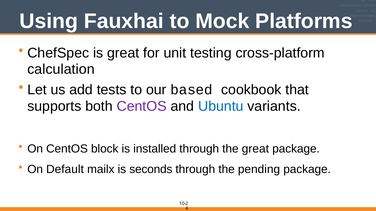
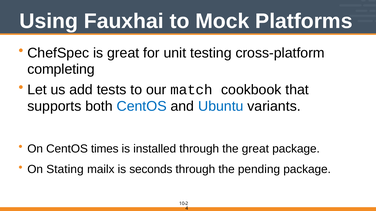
calculation: calculation -> completing
based: based -> match
CentOS at (142, 107) colour: purple -> blue
block: block -> times
Default: Default -> Stating
